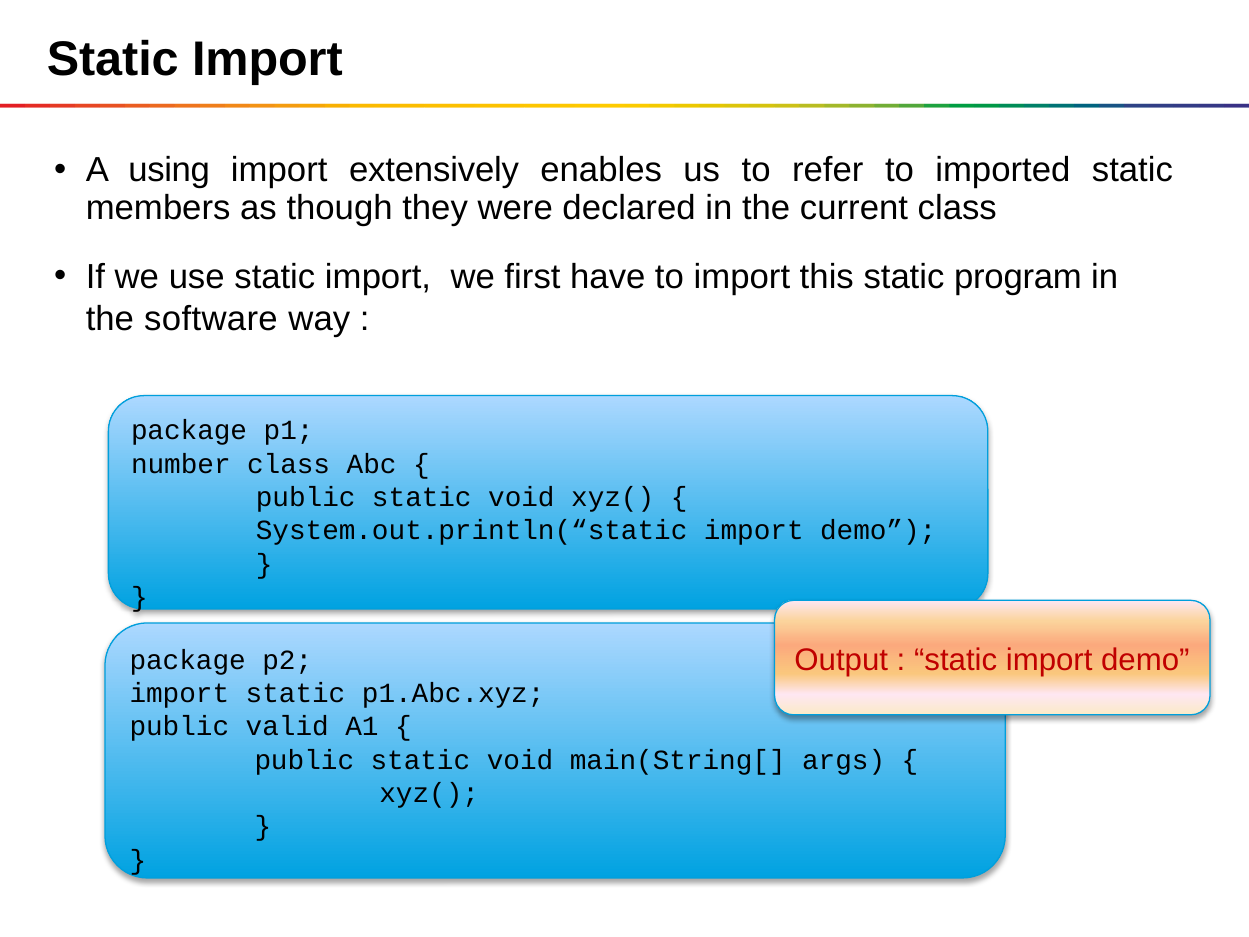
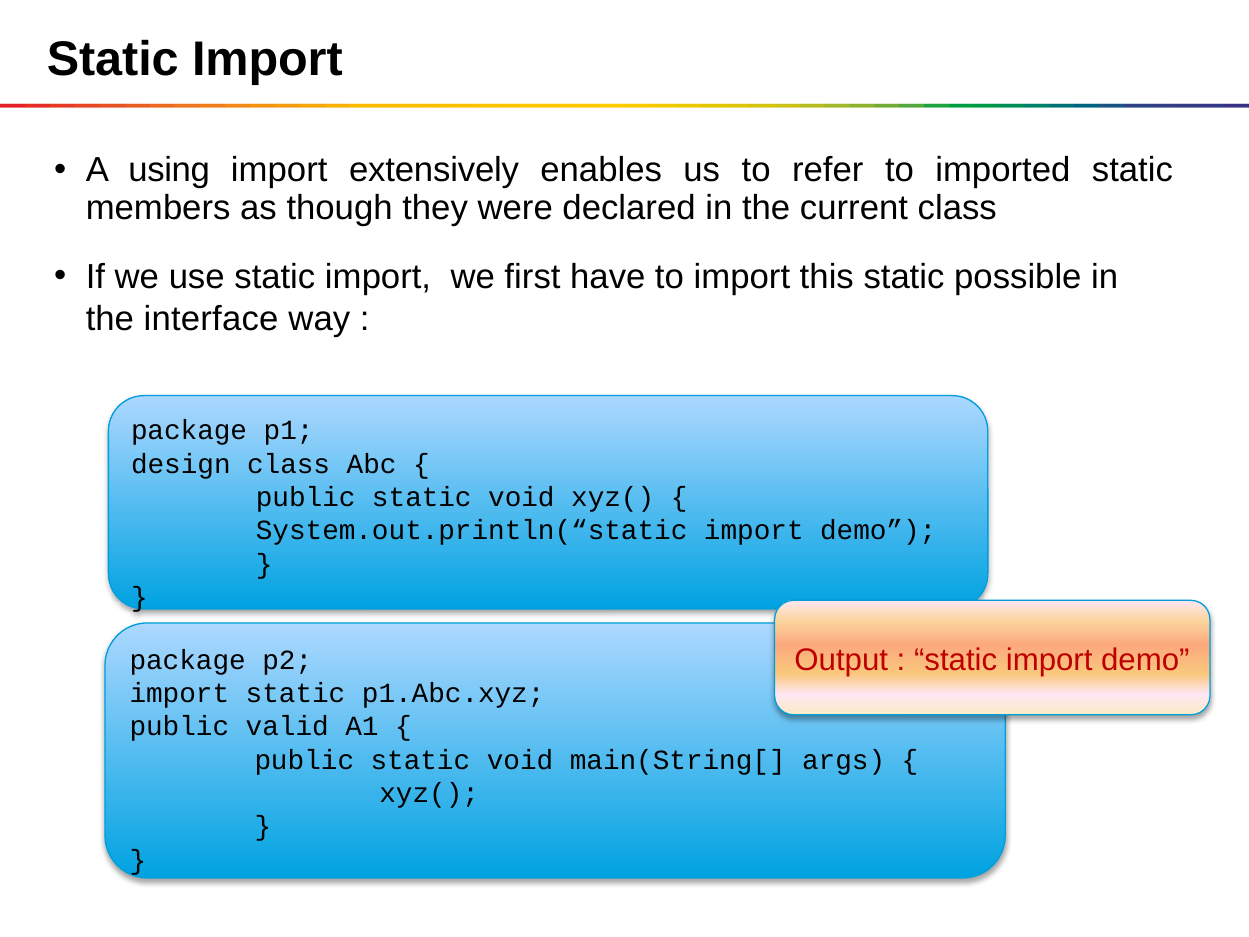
program: program -> possible
software: software -> interface
number: number -> design
